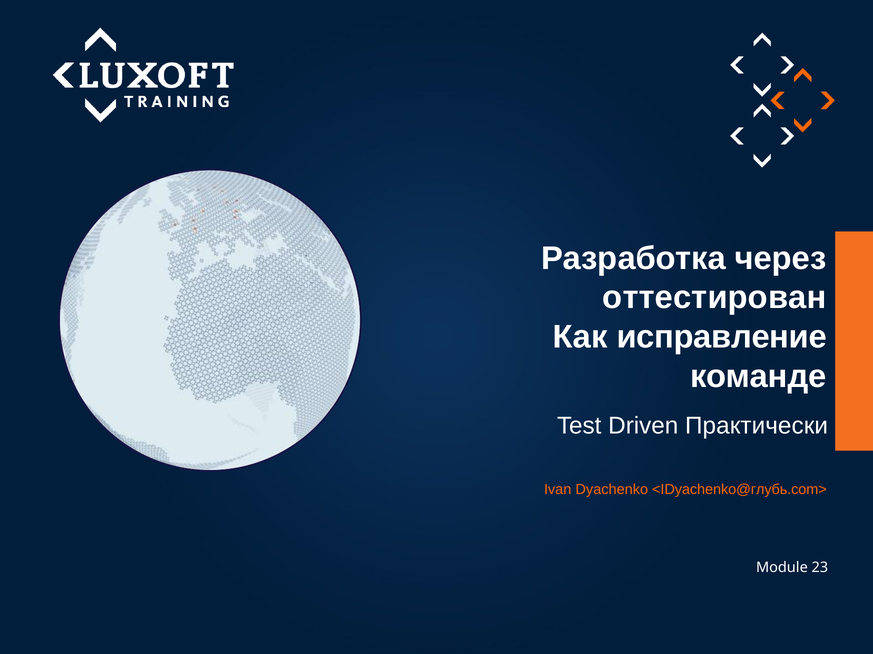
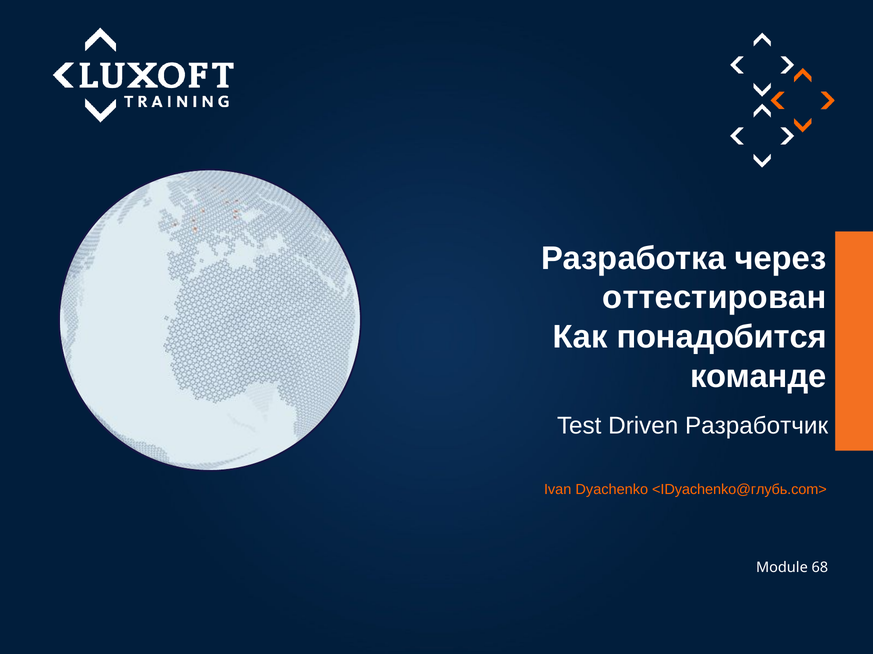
исправление: исправление -> понадобится
Практически: Практически -> Разработчик
23: 23 -> 68
